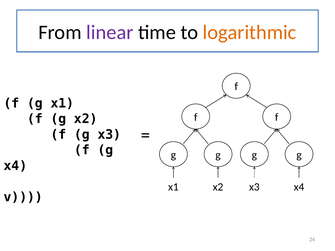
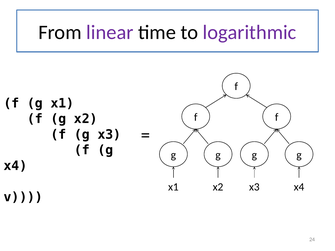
logarithmic colour: orange -> purple
